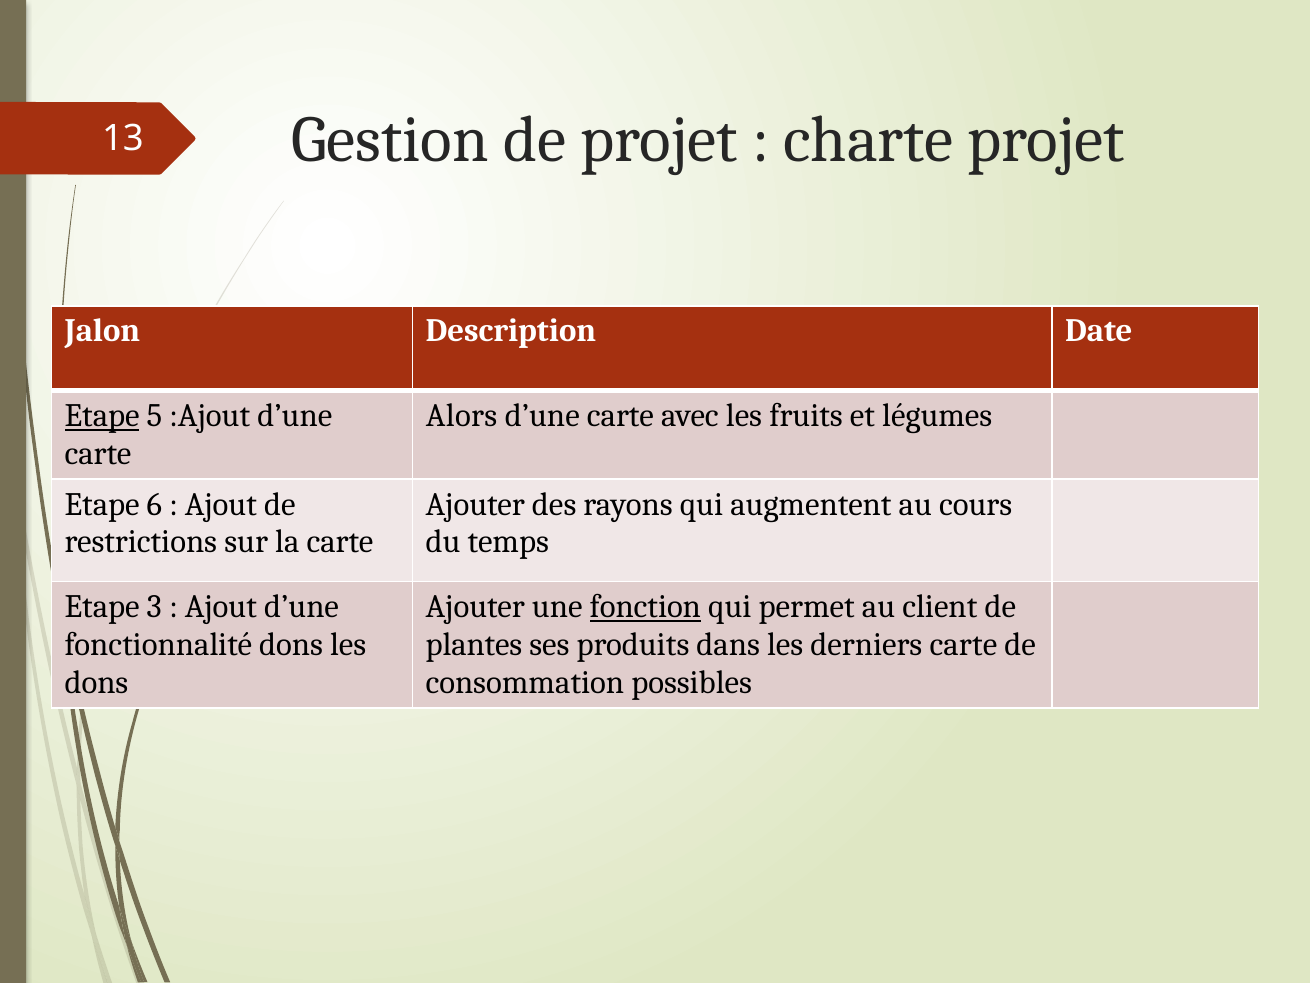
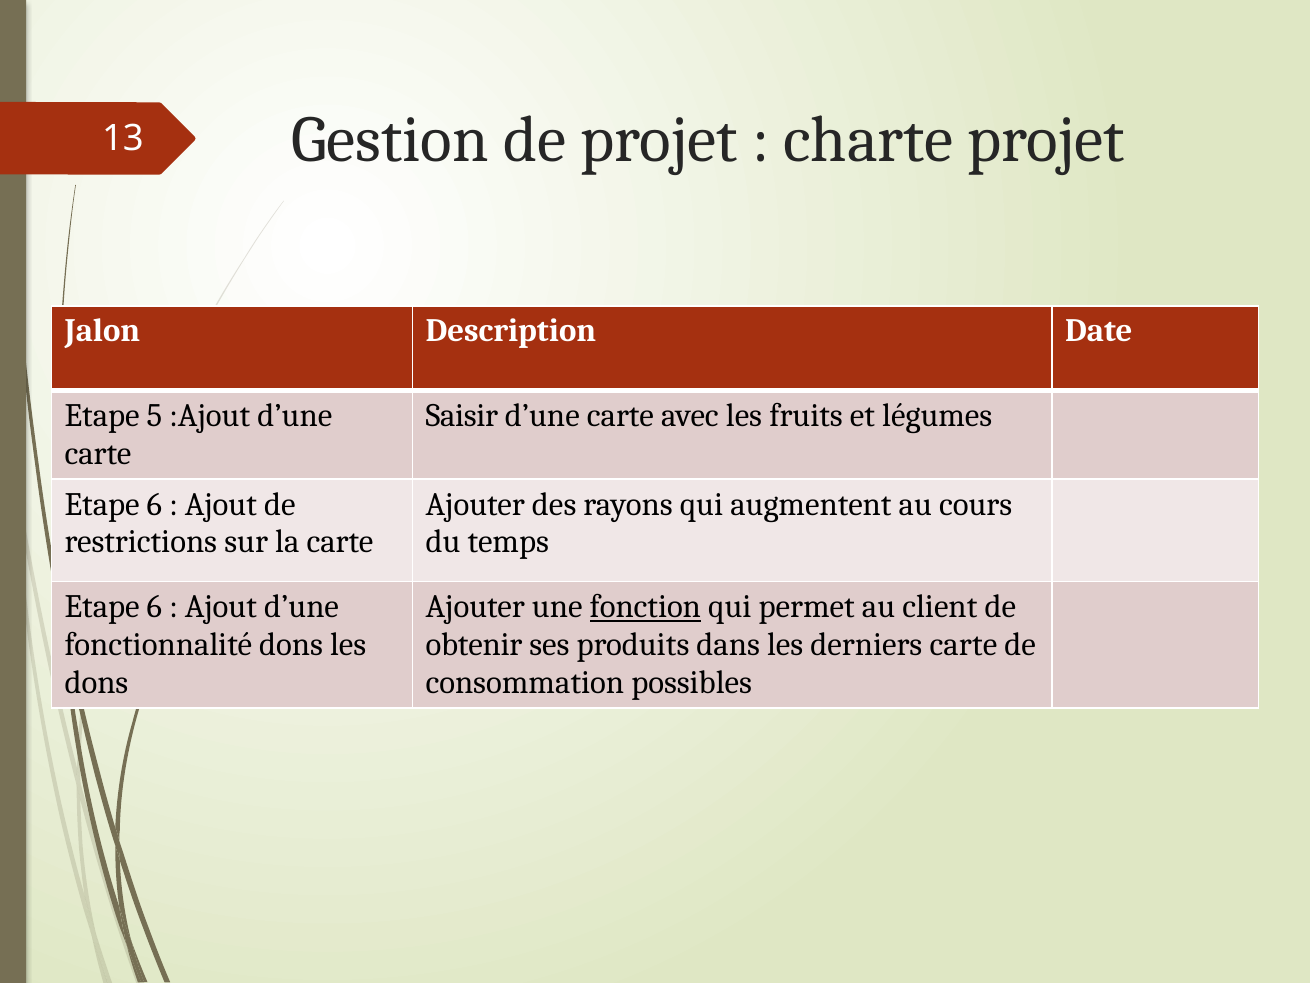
Etape at (102, 415) underline: present -> none
Alors: Alors -> Saisir
3 at (154, 606): 3 -> 6
plantes: plantes -> obtenir
